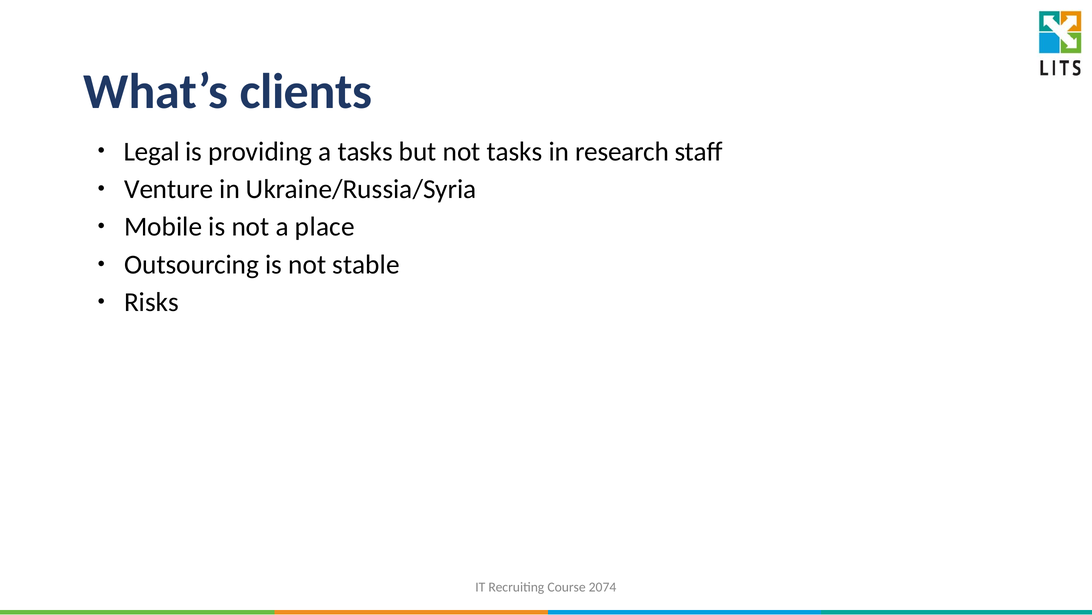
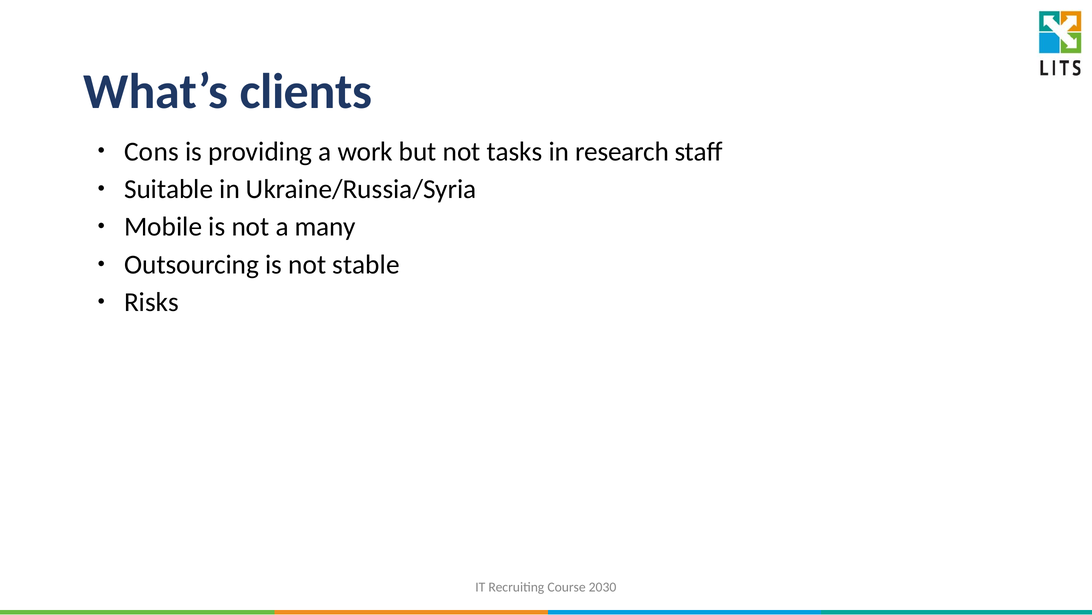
Legal: Legal -> Cons
a tasks: tasks -> work
Venture: Venture -> Suitable
place: place -> many
2074: 2074 -> 2030
